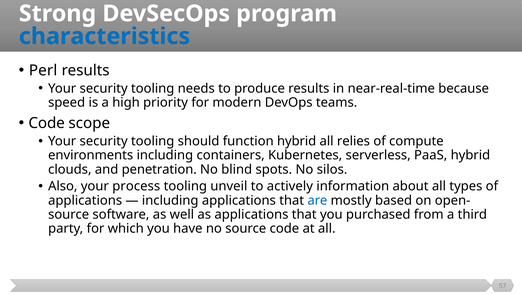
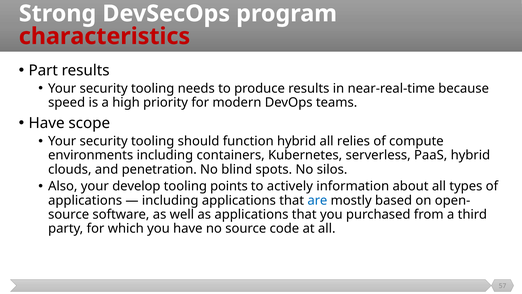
characteristics colour: blue -> red
Perl: Perl -> Part
Code at (47, 123): Code -> Have
process: process -> develop
unveil: unveil -> points
